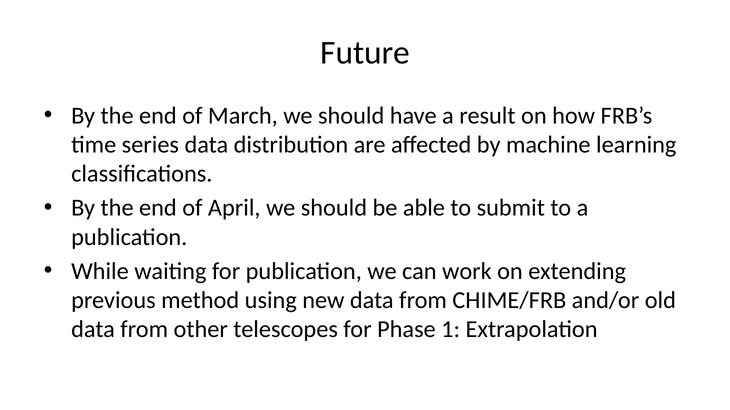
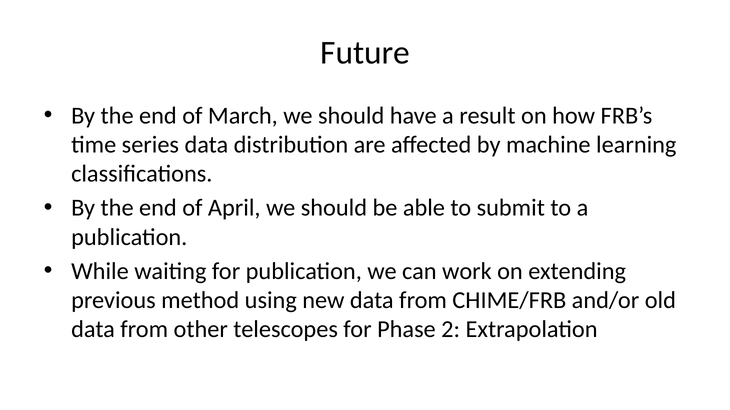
1: 1 -> 2
